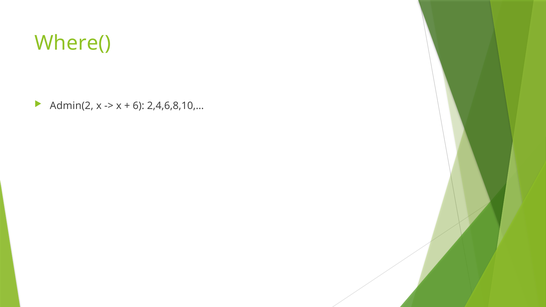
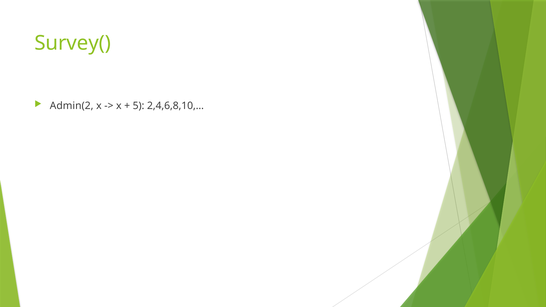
Where(: Where( -> Survey(
6: 6 -> 5
